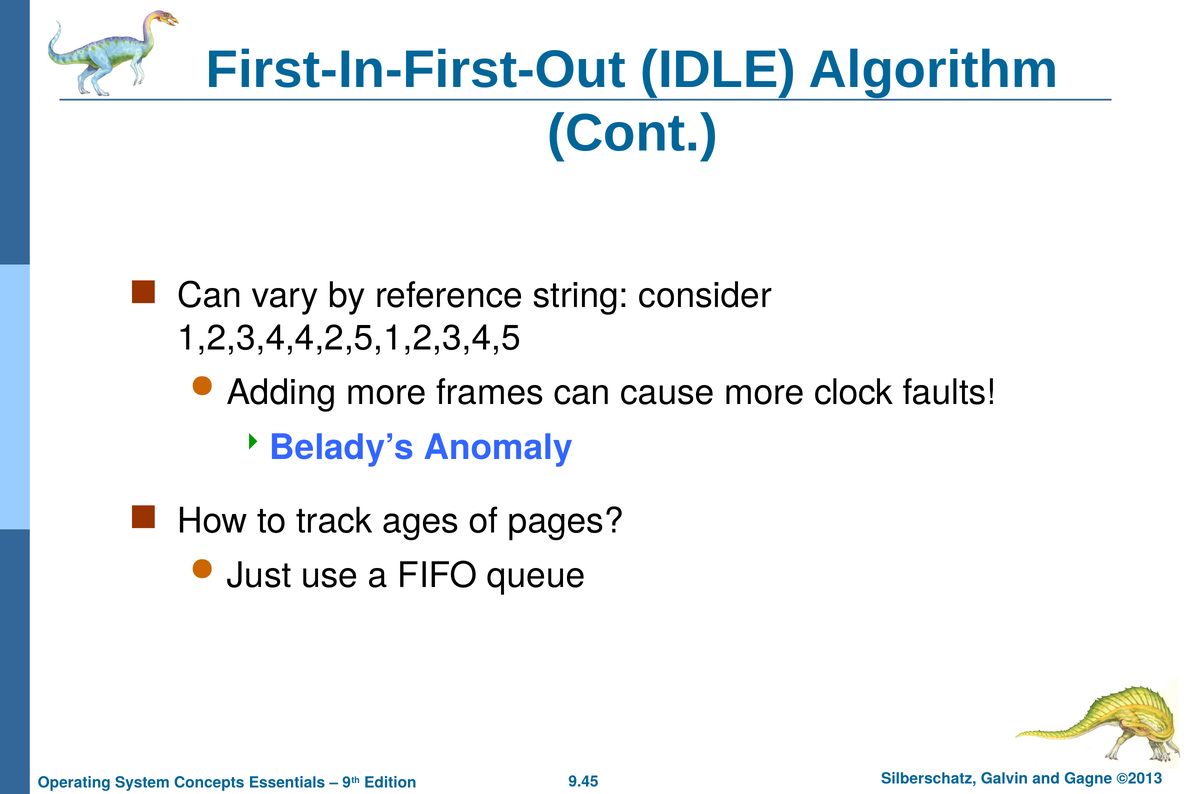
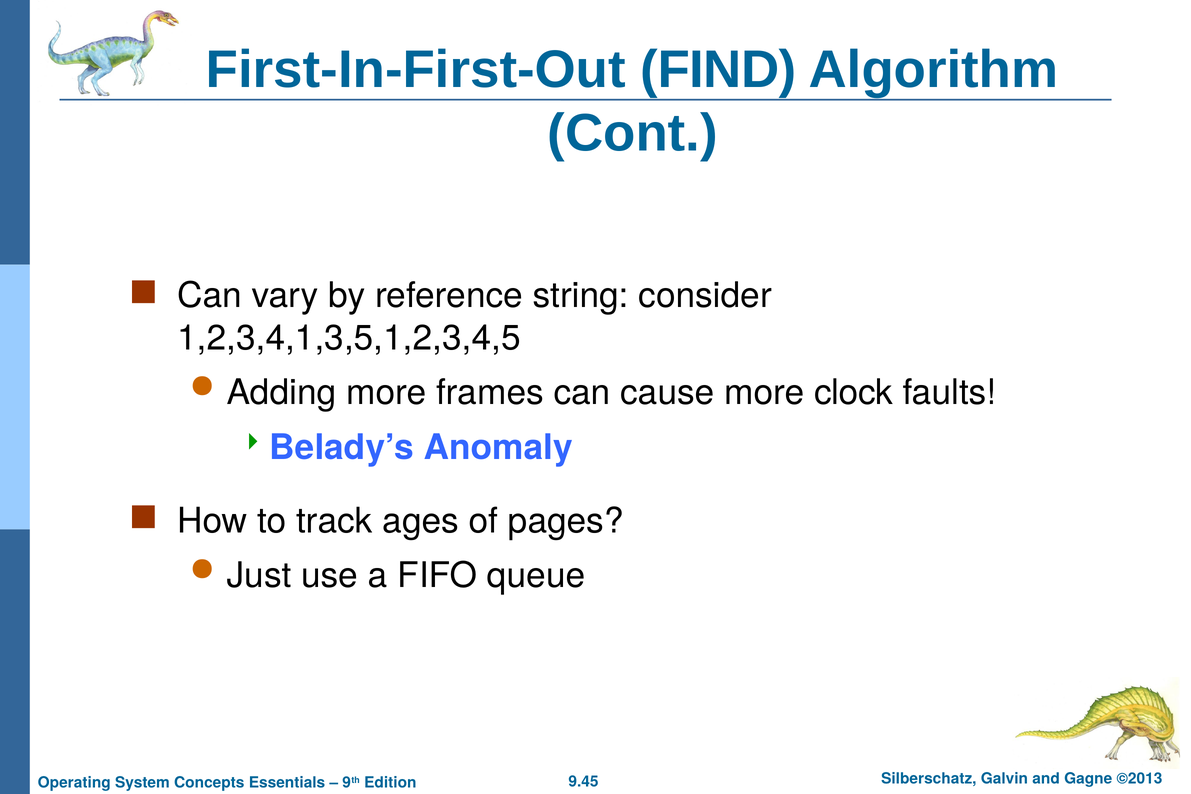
IDLE: IDLE -> FIND
1,2,3,4,4,2,5,1,2,3,4,5: 1,2,3,4,4,2,5,1,2,3,4,5 -> 1,2,3,4,1,3,5,1,2,3,4,5
